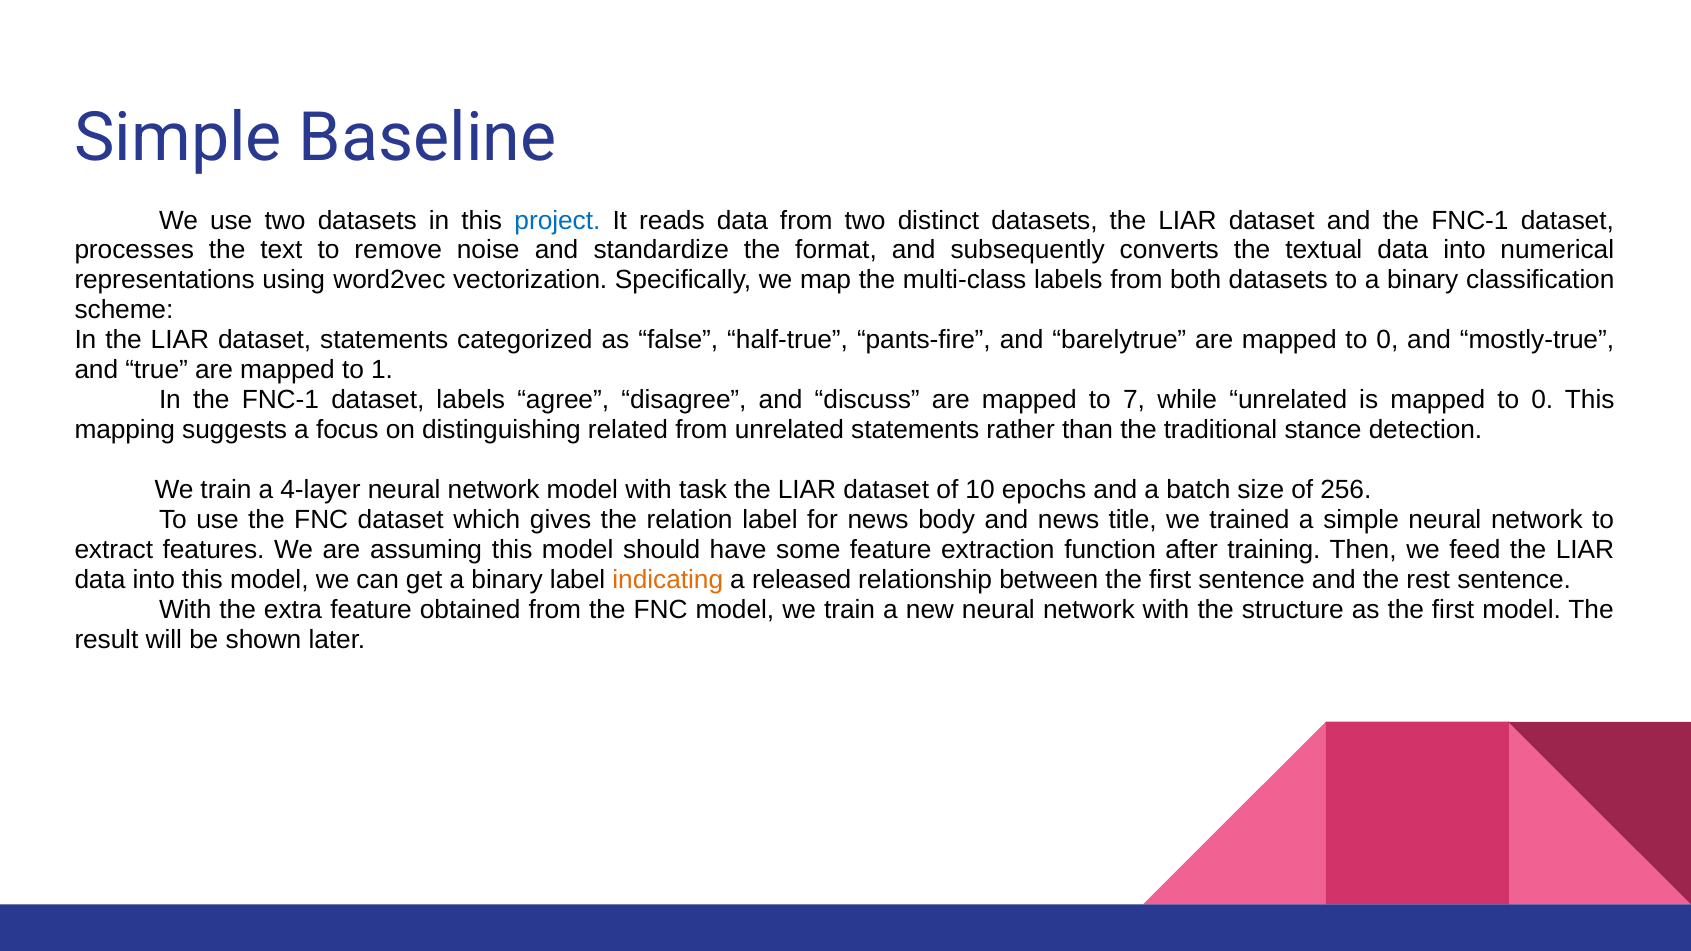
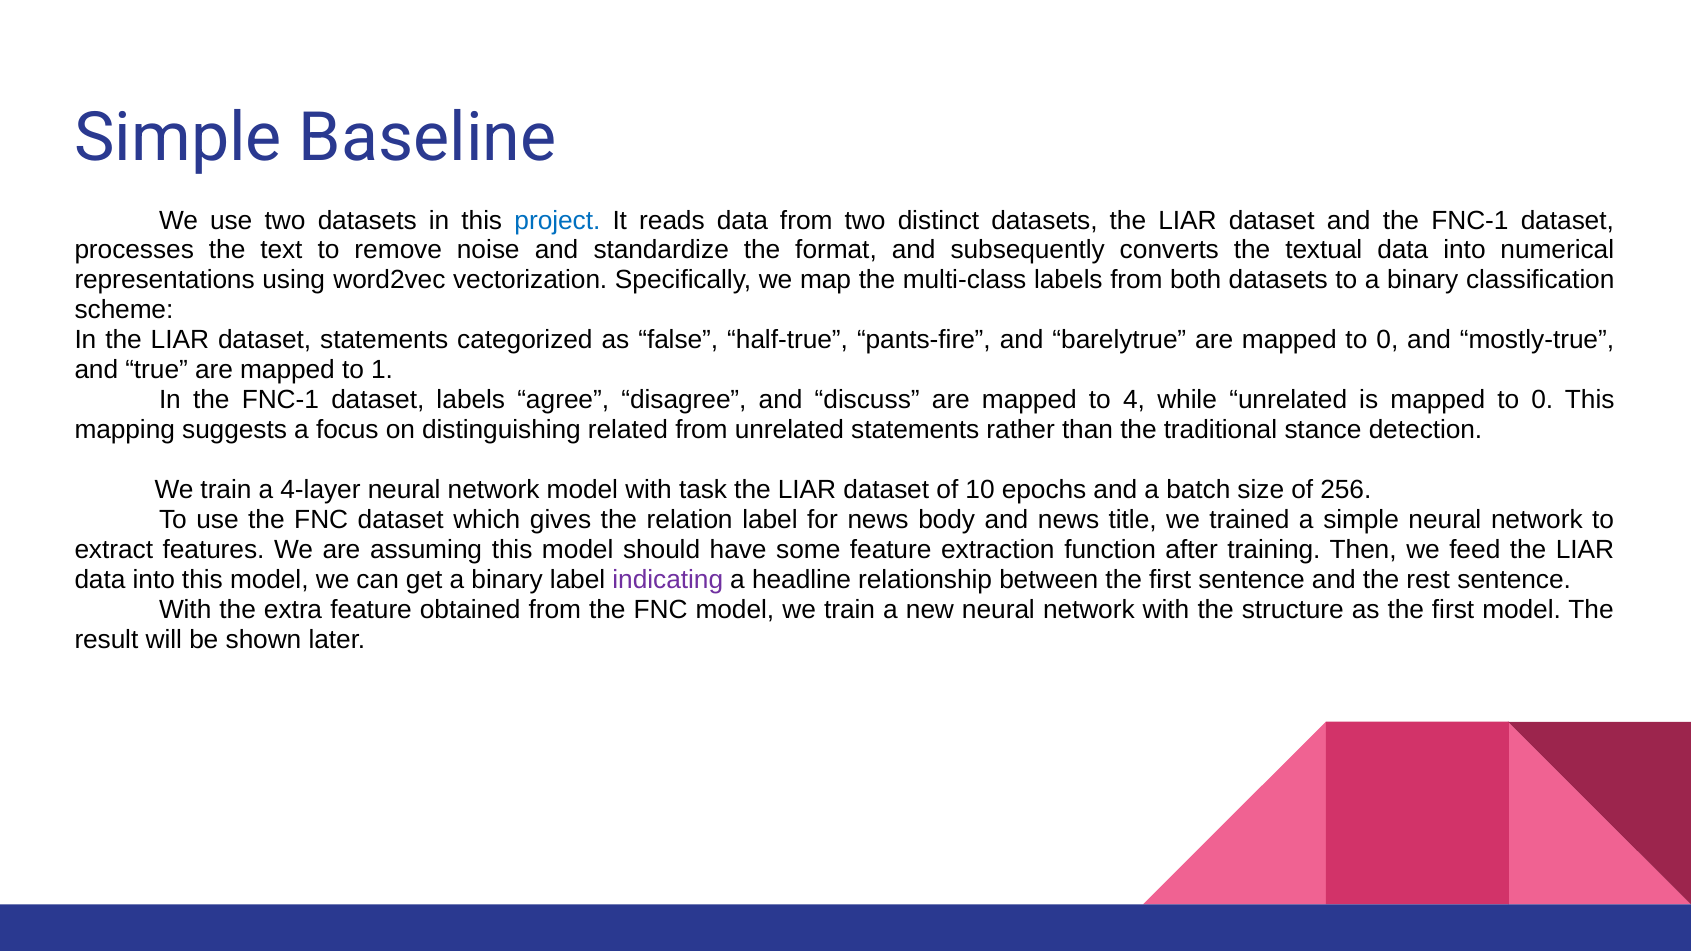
7: 7 -> 4
indicating colour: orange -> purple
released: released -> headline
